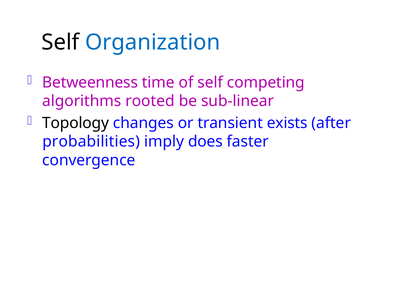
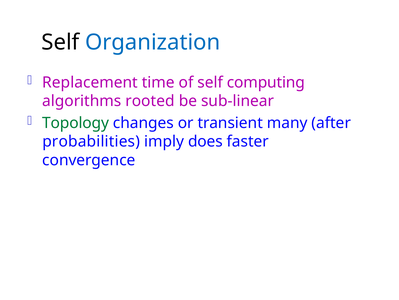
Betweenness: Betweenness -> Replacement
competing: competing -> computing
Topology colour: black -> green
exists: exists -> many
